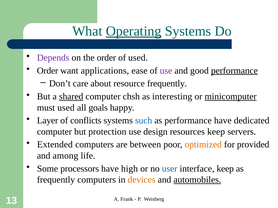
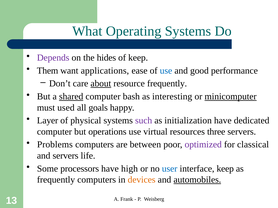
Operating underline: present -> none
the order: order -> hides
of used: used -> keep
Order at (48, 71): Order -> Them
use at (166, 71) colour: purple -> blue
performance at (234, 71) underline: present -> none
about underline: none -> present
chsh: chsh -> bash
conflicts: conflicts -> physical
such colour: blue -> purple
as performance: performance -> initialization
protection: protection -> operations
design: design -> virtual
resources keep: keep -> three
Extended: Extended -> Problems
optimized colour: orange -> purple
provided: provided -> classical
and among: among -> servers
